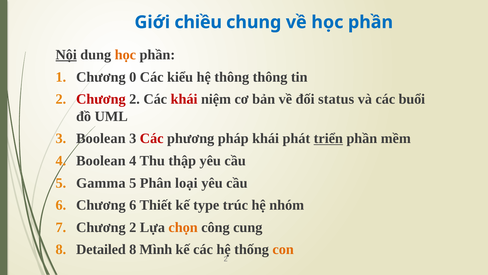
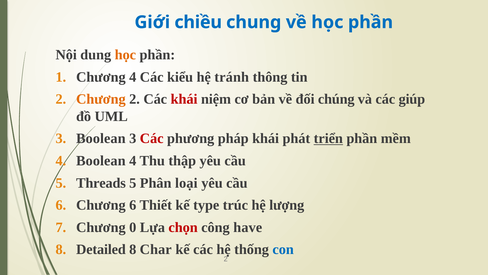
Nội underline: present -> none
Chương 0: 0 -> 4
hệ thông: thông -> tránh
Chương at (101, 99) colour: red -> orange
status: status -> chúng
buổi: buổi -> giúp
Gamma: Gamma -> Threads
nhóm: nhóm -> lượng
7 Chương 2: 2 -> 0
chọn colour: orange -> red
cung: cung -> have
Mình: Mình -> Char
con colour: orange -> blue
